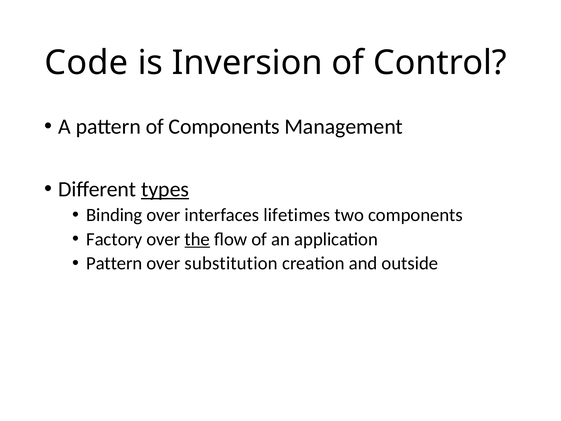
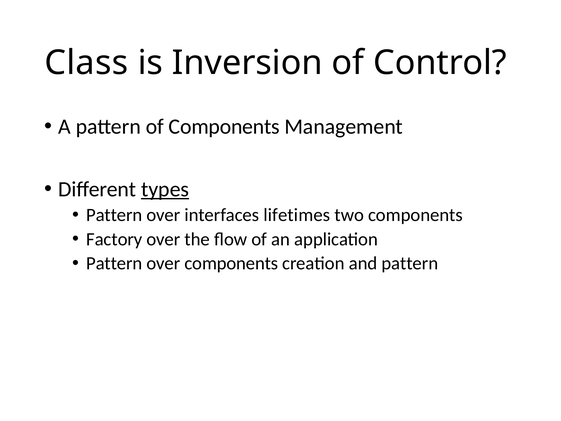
Code: Code -> Class
Binding at (114, 215): Binding -> Pattern
the underline: present -> none
over substitution: substitution -> components
and outside: outside -> pattern
